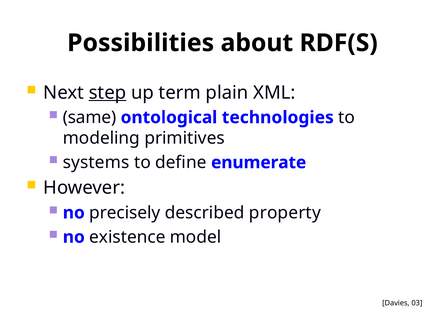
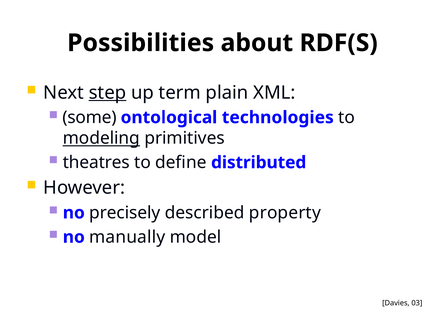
same: same -> some
modeling underline: none -> present
systems: systems -> theatres
enumerate: enumerate -> distributed
existence: existence -> manually
